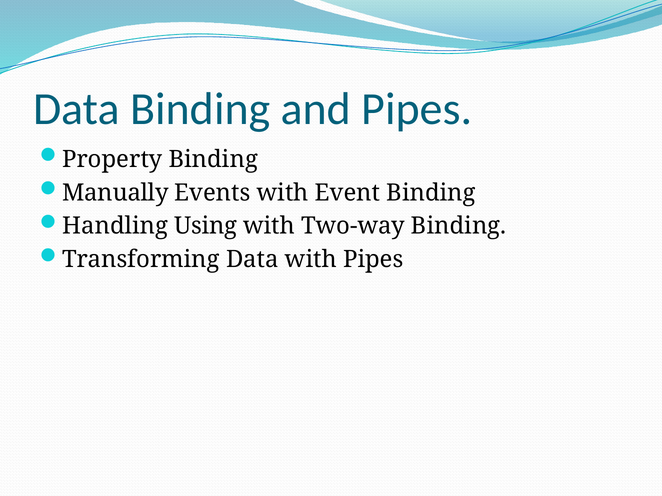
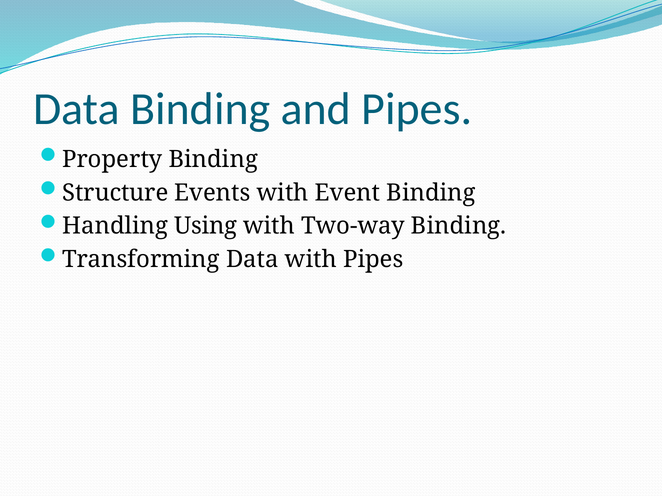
Manually: Manually -> Structure
